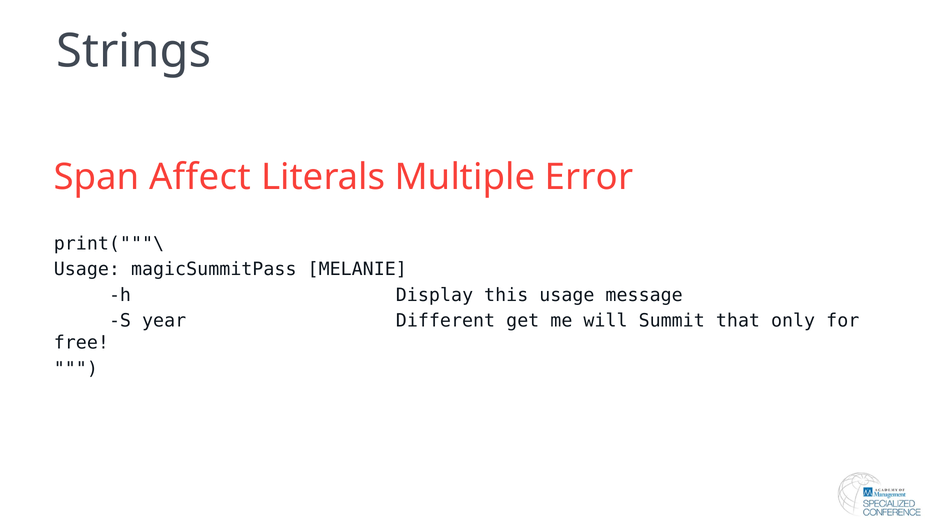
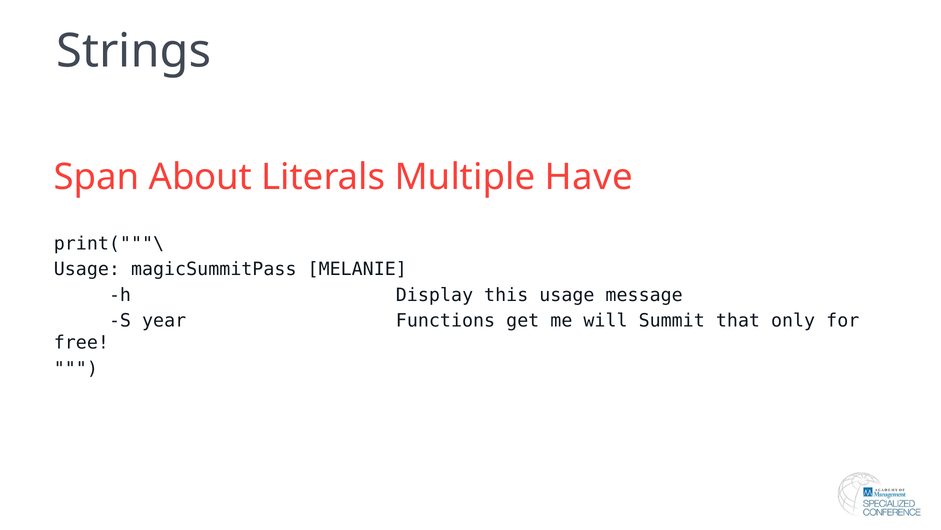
Affect: Affect -> About
Error: Error -> Have
Different: Different -> Functions
